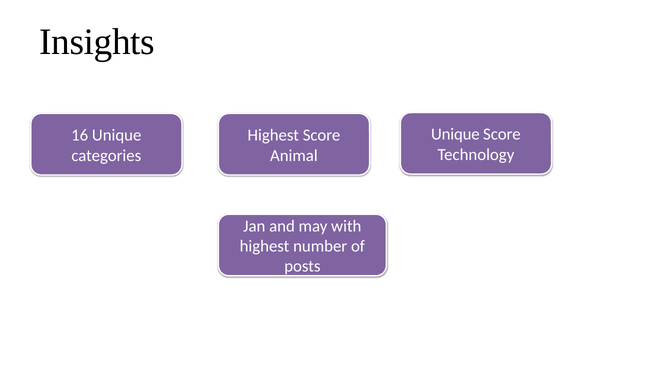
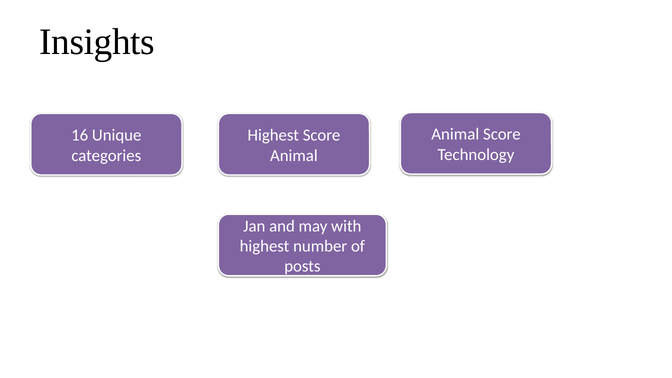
Unique at (455, 134): Unique -> Animal
